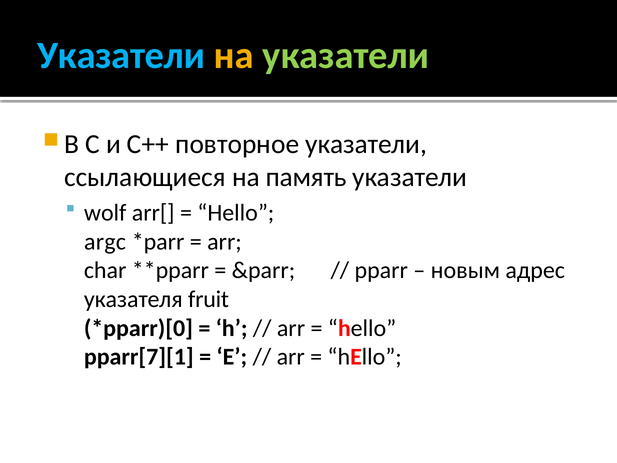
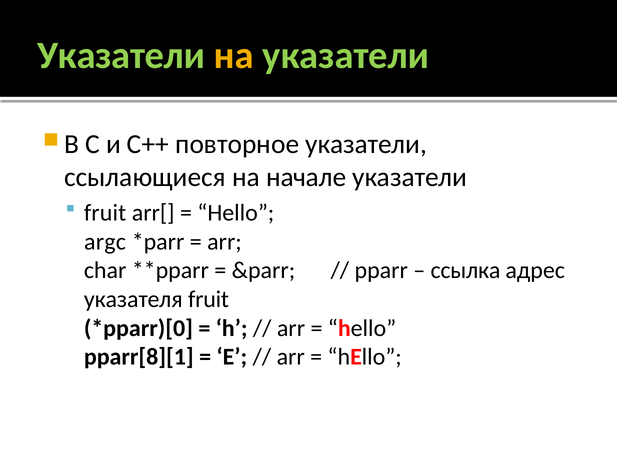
Указатели at (121, 55) colour: light blue -> light green
память: память -> начале
wolf at (105, 213): wolf -> fruit
новым: новым -> ссылка
pparr[7][1: pparr[7][1 -> pparr[8][1
